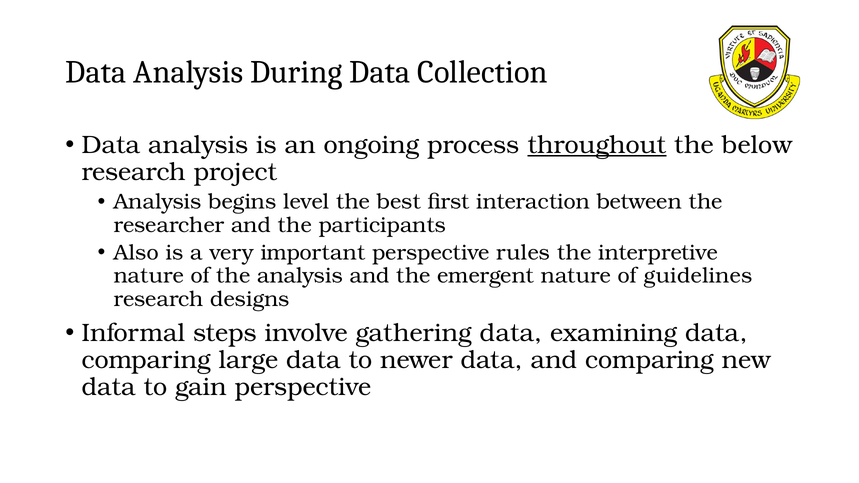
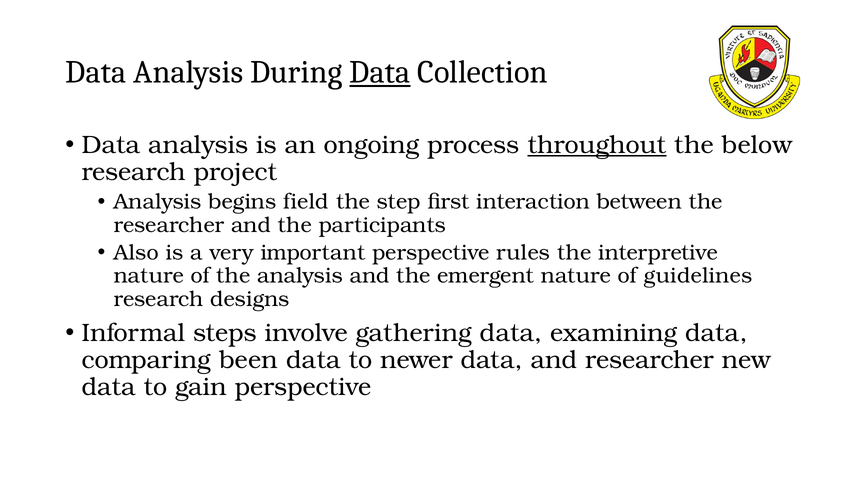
Data at (380, 72) underline: none -> present
level: level -> field
best: best -> step
large: large -> been
and comparing: comparing -> researcher
